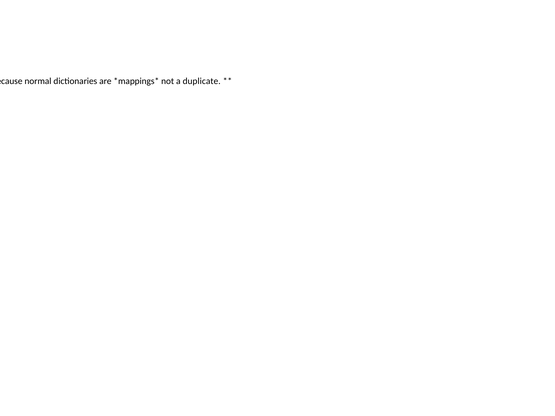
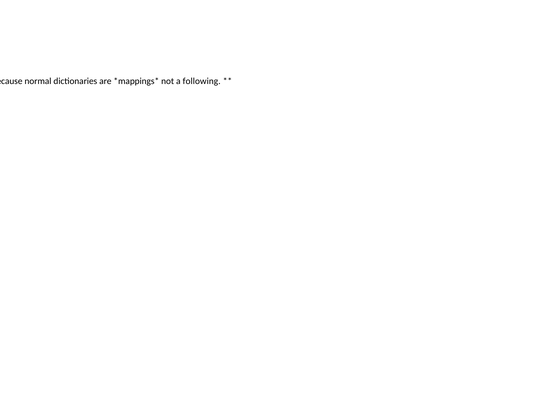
duplicate: duplicate -> following
